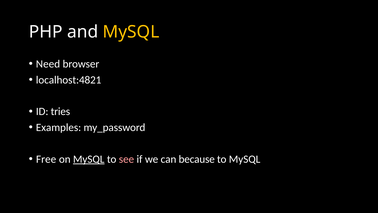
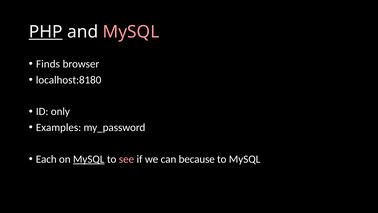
PHP underline: none -> present
MySQL at (131, 32) colour: yellow -> pink
Need: Need -> Finds
localhost:4821: localhost:4821 -> localhost:8180
tries: tries -> only
Free: Free -> Each
